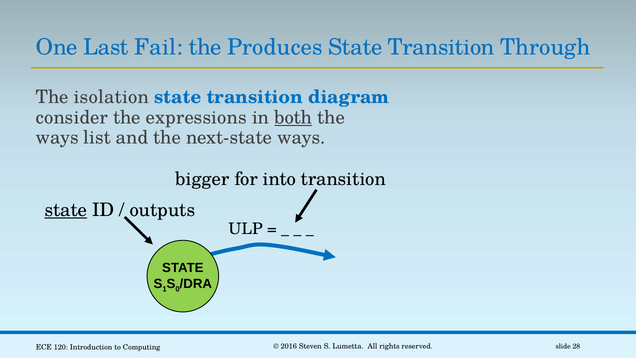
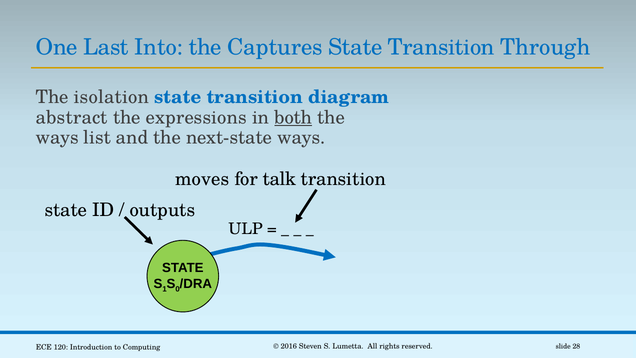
Fail: Fail -> Into
Produces: Produces -> Captures
consider: consider -> abstract
bigger: bigger -> moves
into: into -> talk
state at (66, 210) underline: present -> none
